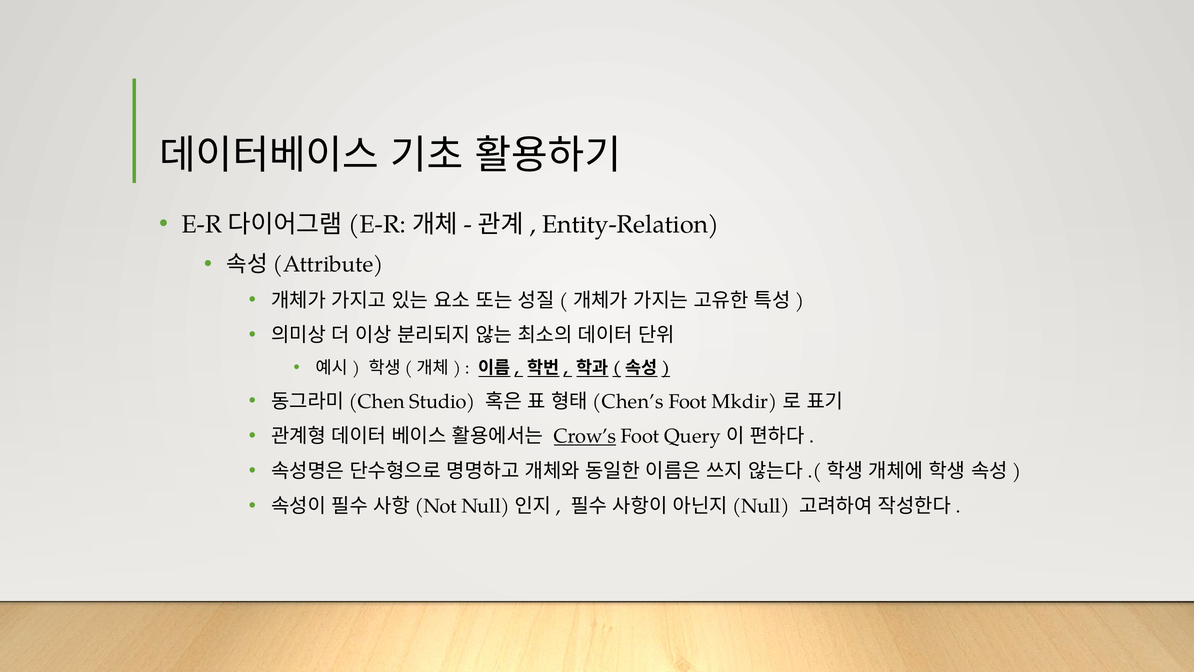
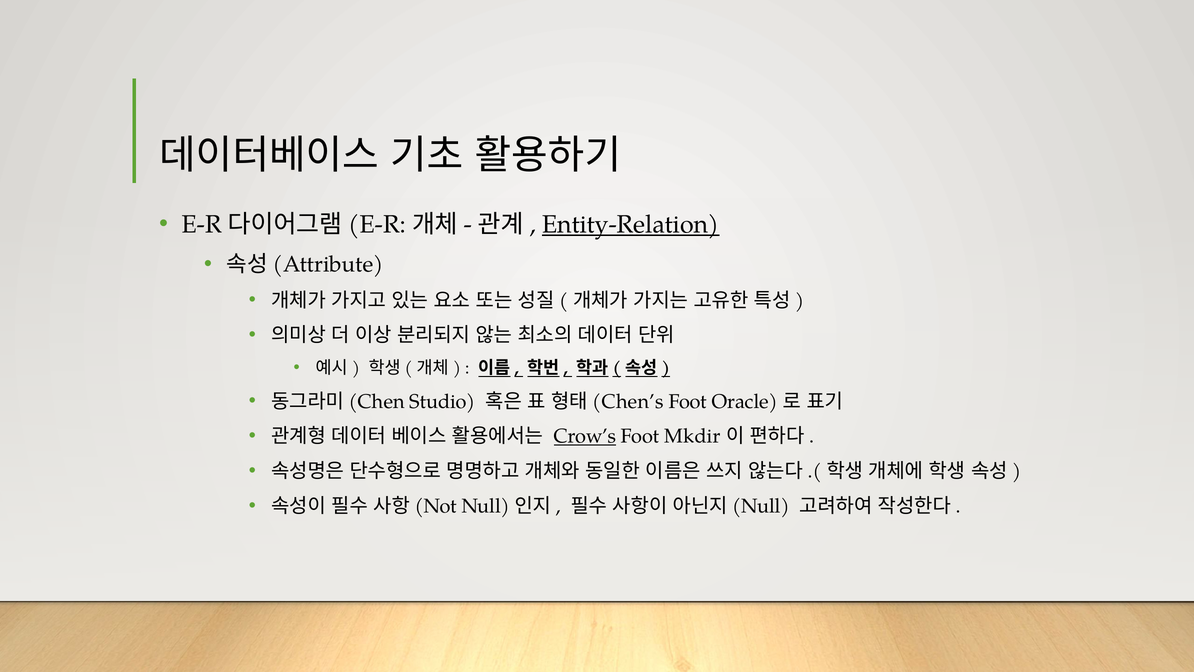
Entity-Relation underline: none -> present
Mkdir: Mkdir -> Oracle
Query: Query -> Mkdir
